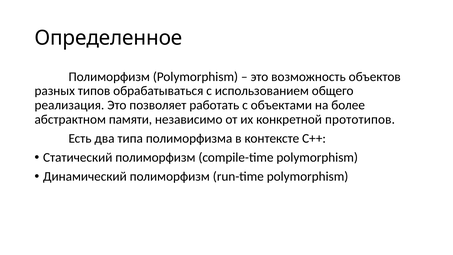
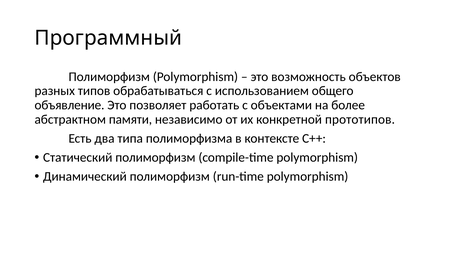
Определенное: Определенное -> Программный
реализация: реализация -> объявление
